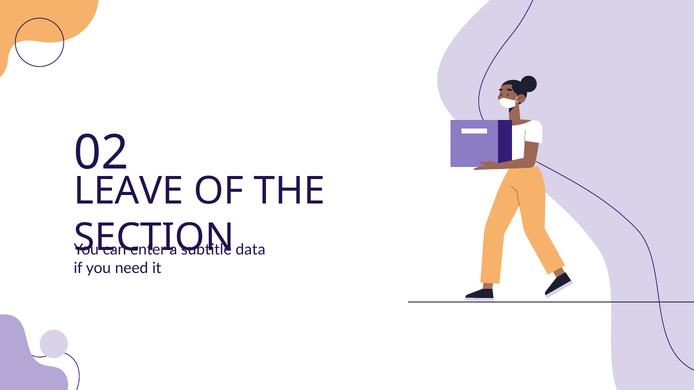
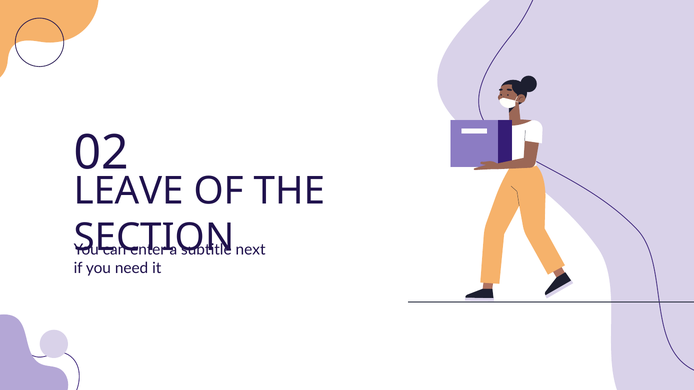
data: data -> next
